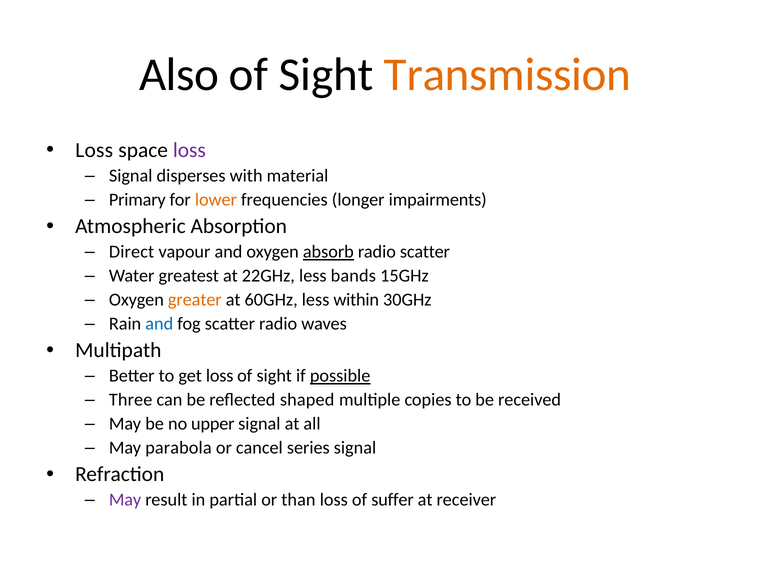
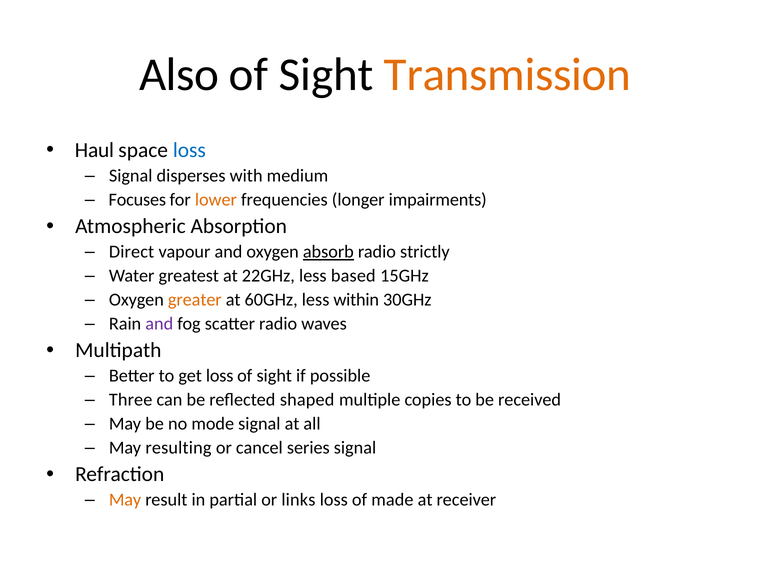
Loss at (94, 150): Loss -> Haul
loss at (189, 150) colour: purple -> blue
material: material -> medium
Primary: Primary -> Focuses
radio scatter: scatter -> strictly
bands: bands -> based
and at (159, 324) colour: blue -> purple
possible underline: present -> none
upper: upper -> mode
parabola: parabola -> resulting
May at (125, 500) colour: purple -> orange
than: than -> links
suffer: suffer -> made
